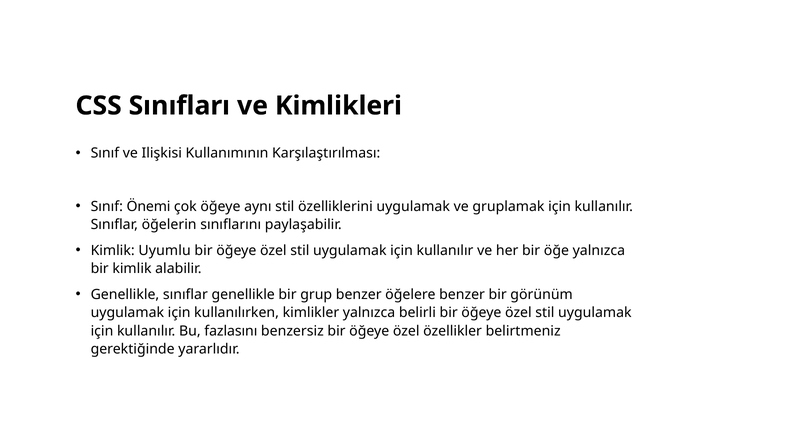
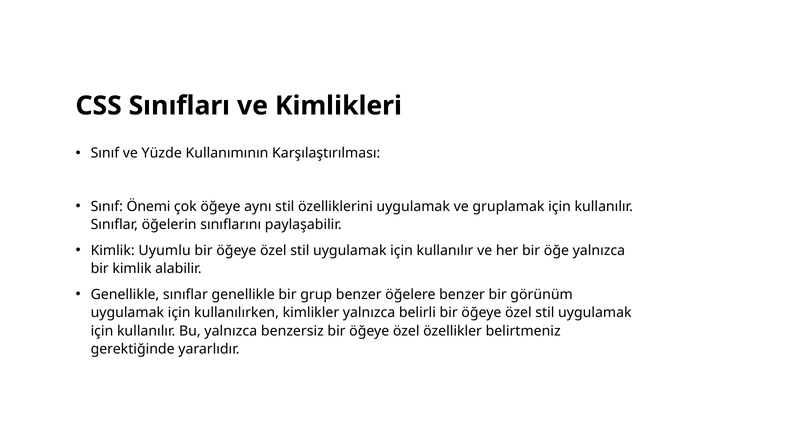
Ilişkisi: Ilişkisi -> Yüzde
Bu fazlasını: fazlasını -> yalnızca
